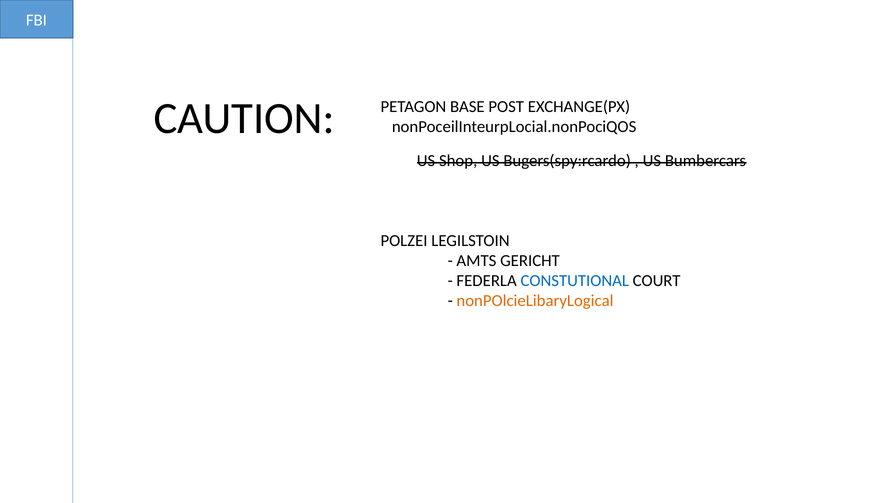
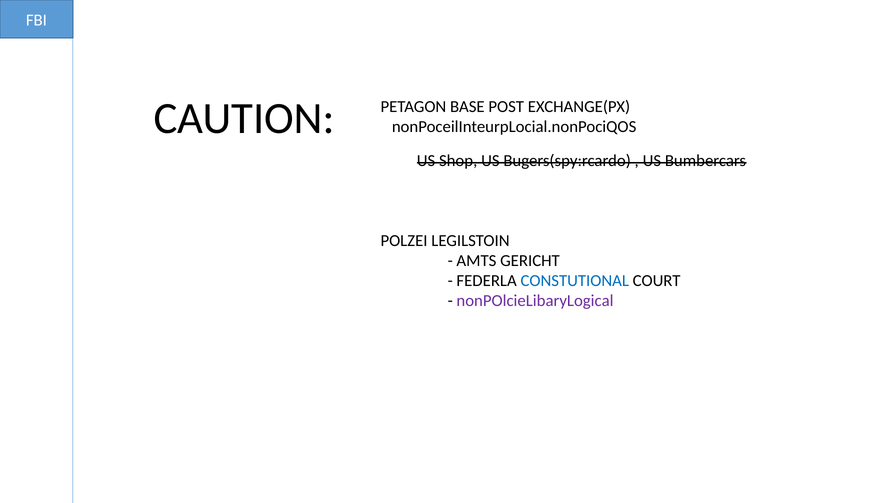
nonPOlcieLibaryLogical colour: orange -> purple
